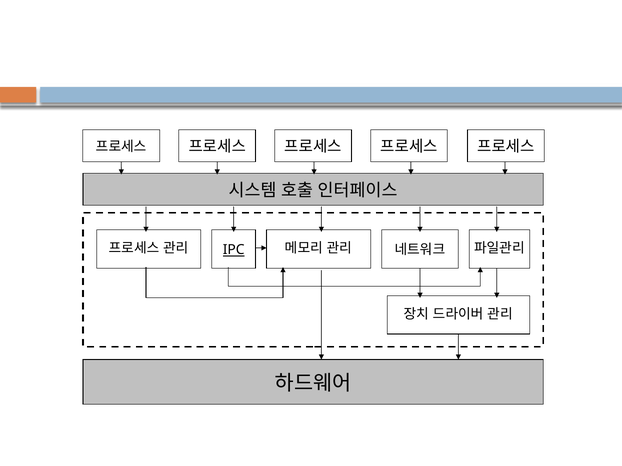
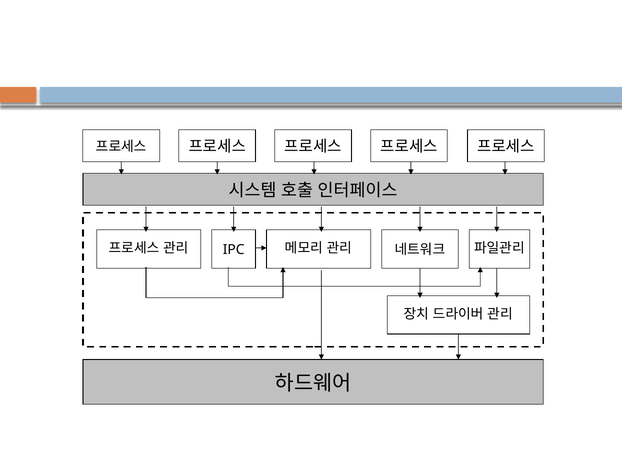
IPC underline: present -> none
